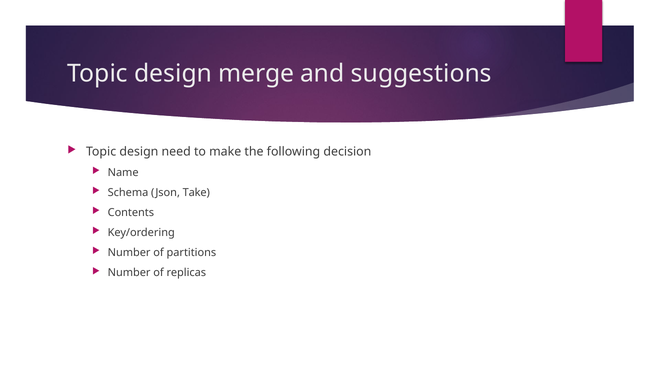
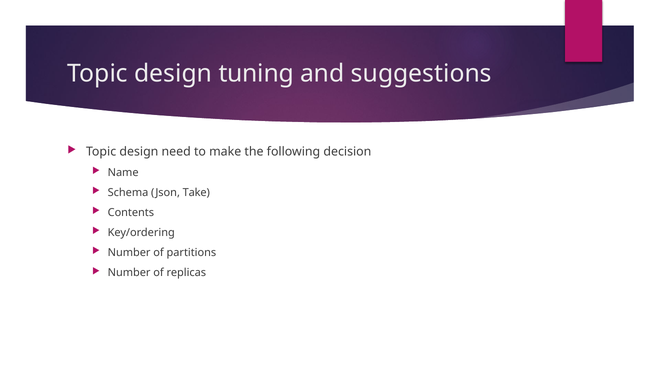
merge: merge -> tuning
